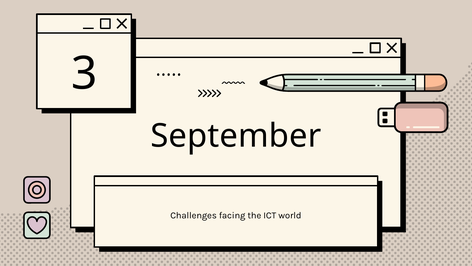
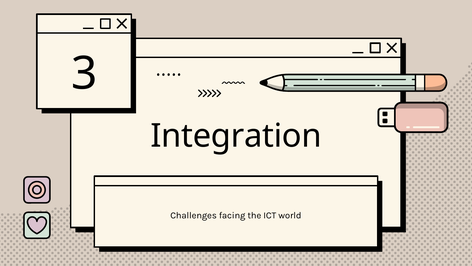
September: September -> Integration
